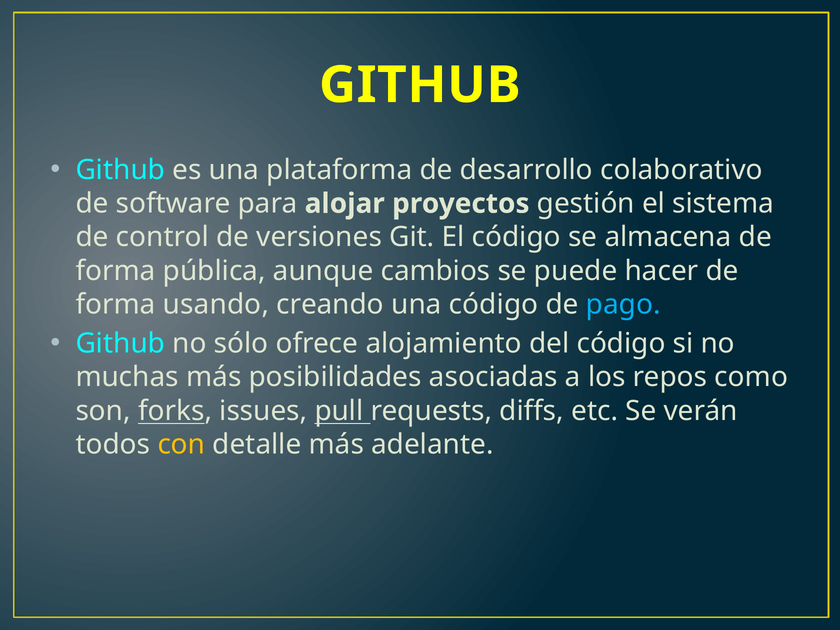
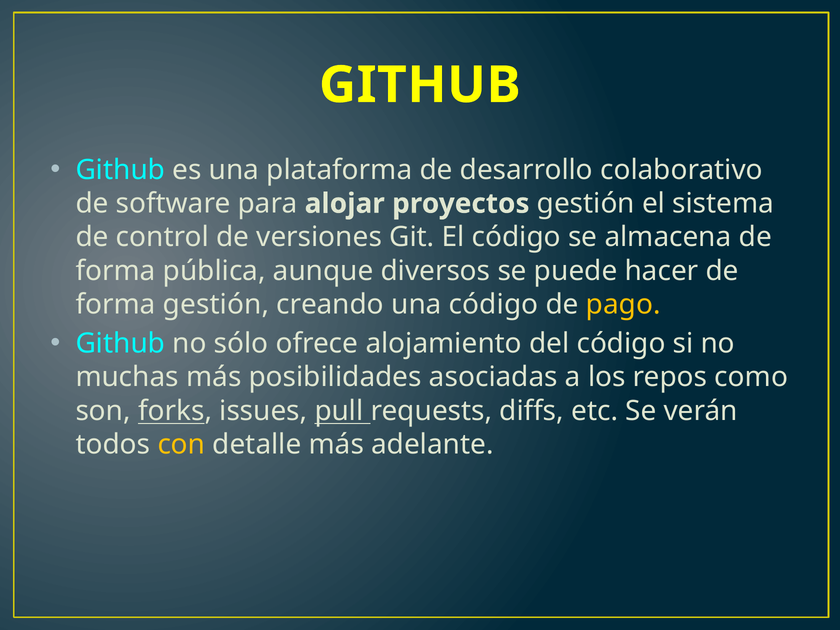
cambios: cambios -> diversos
forma usando: usando -> gestión
pago colour: light blue -> yellow
